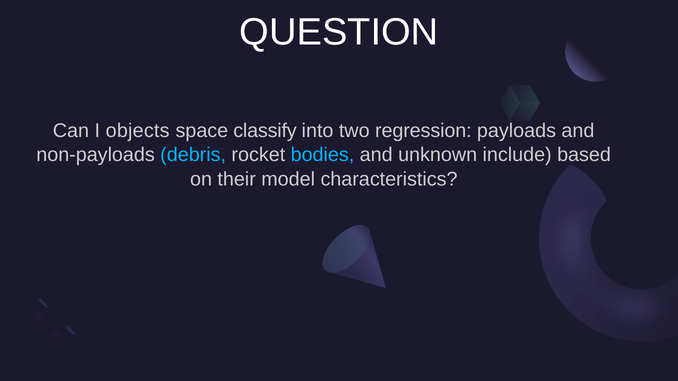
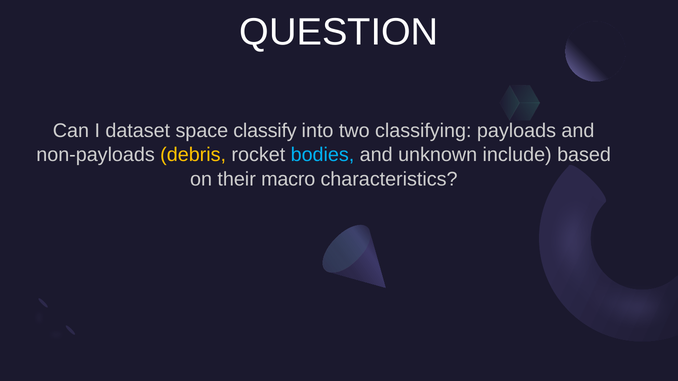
objects: objects -> dataset
regression: regression -> classifying
debris colour: light blue -> yellow
model: model -> macro
